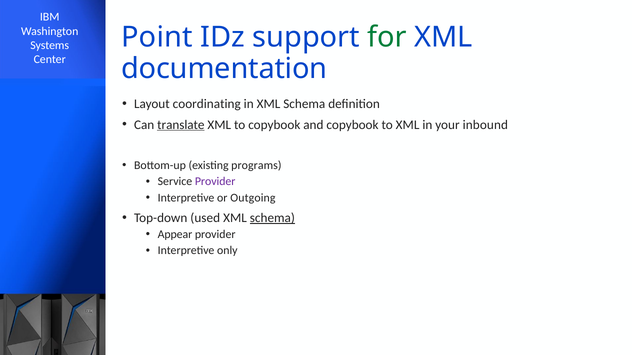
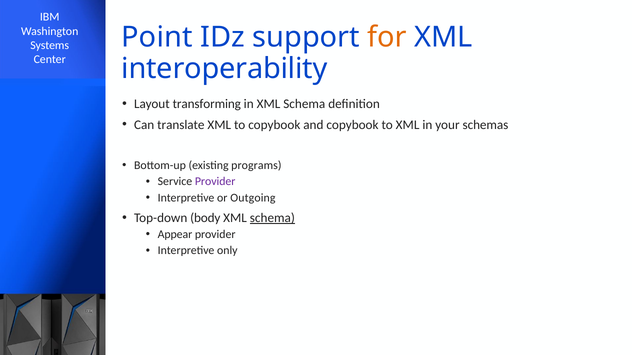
for colour: green -> orange
documentation: documentation -> interoperability
coordinating: coordinating -> transforming
translate underline: present -> none
inbound: inbound -> schemas
used: used -> body
